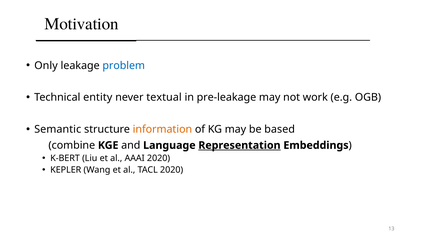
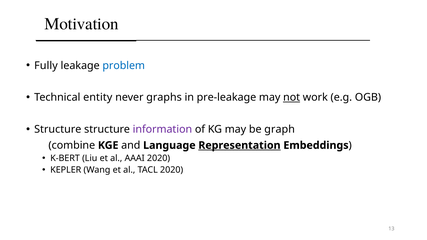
Only: Only -> Fully
textual: textual -> graphs
not underline: none -> present
Semantic at (58, 129): Semantic -> Structure
information colour: orange -> purple
based: based -> graph
